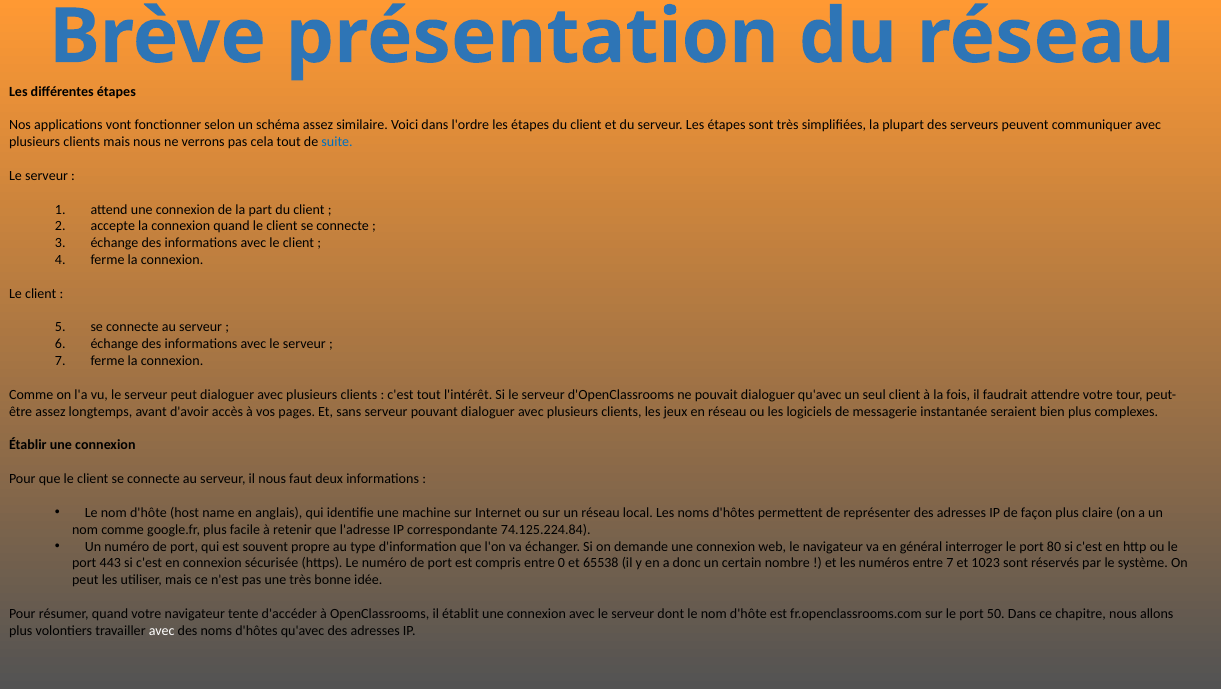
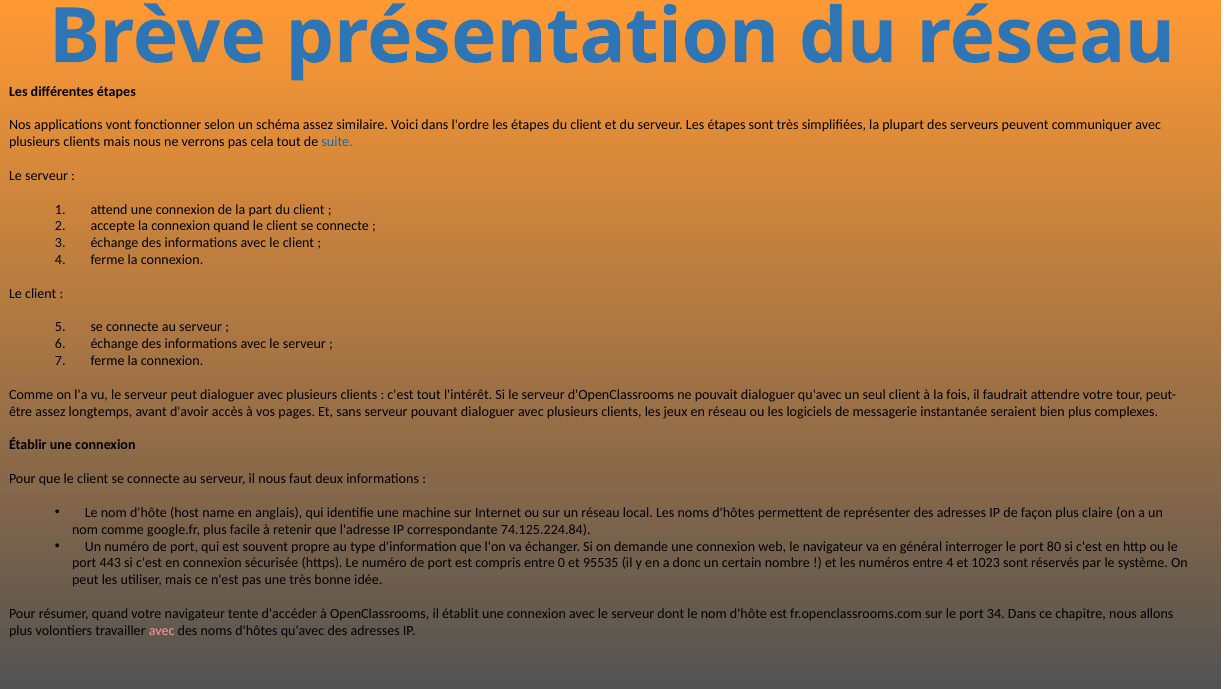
65538: 65538 -> 95535
entre 7: 7 -> 4
50: 50 -> 34
avec at (162, 630) colour: white -> pink
